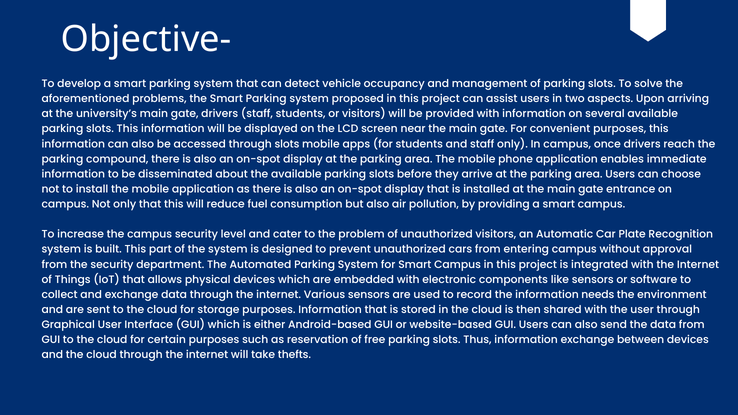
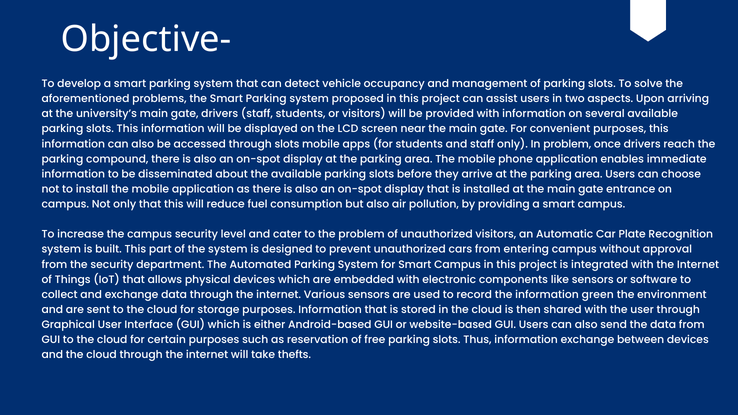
In campus: campus -> problem
needs: needs -> green
